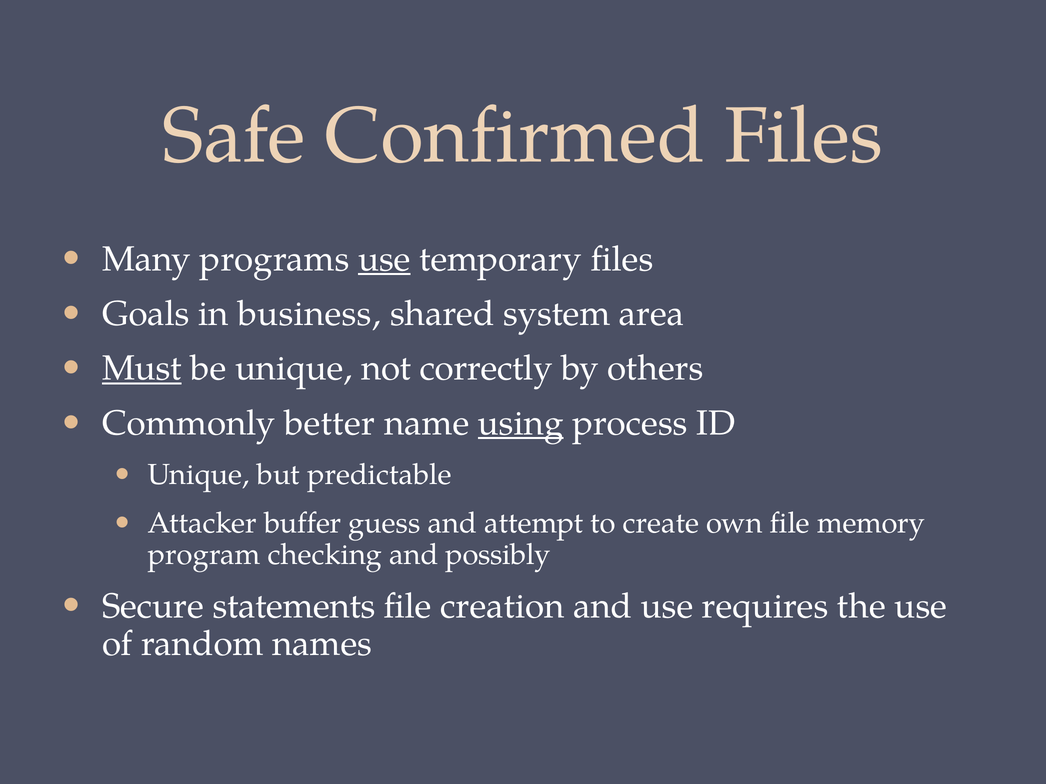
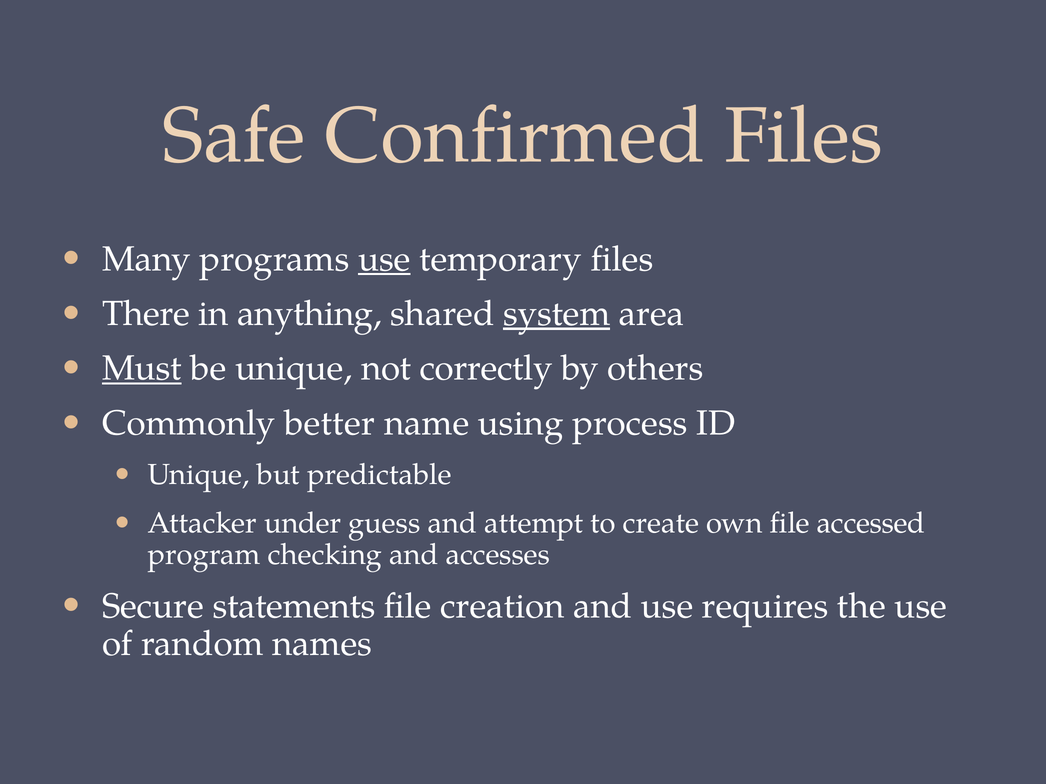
Goals: Goals -> There
business: business -> anything
system underline: none -> present
using underline: present -> none
buffer: buffer -> under
memory: memory -> accessed
possibly: possibly -> accesses
